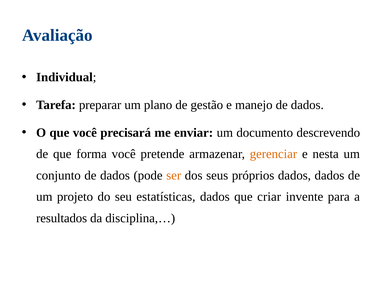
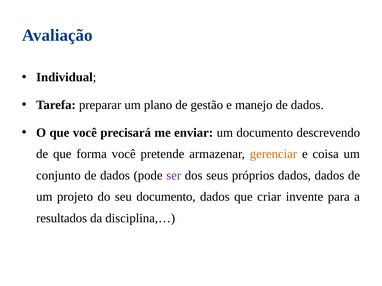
nesta: nesta -> coisa
ser colour: orange -> purple
seu estatísticas: estatísticas -> documento
